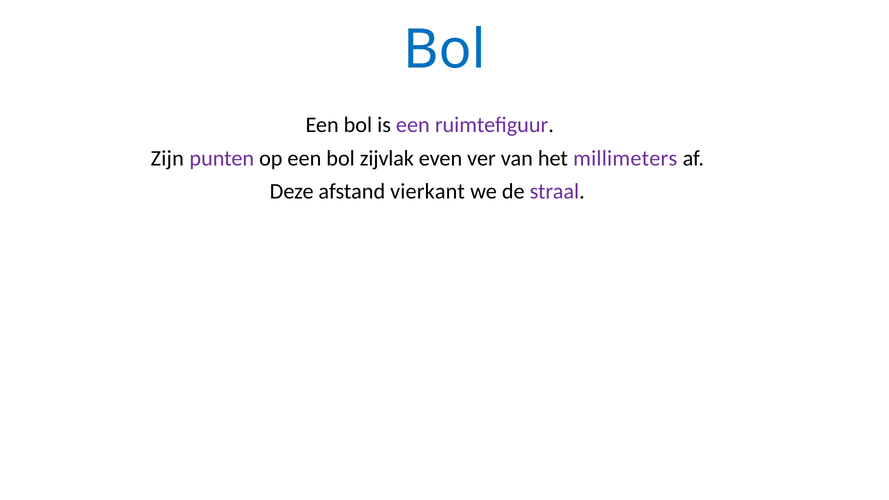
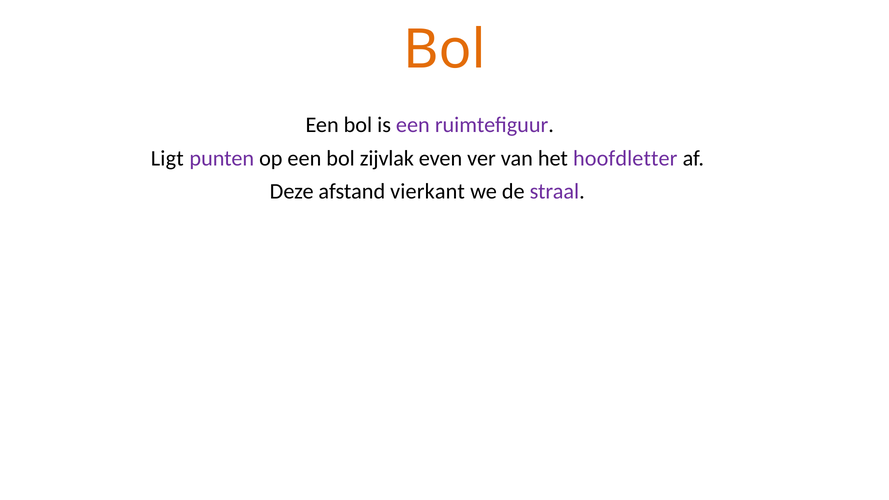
Bol at (444, 50) colour: blue -> orange
Zijn: Zijn -> Ligt
millimeters: millimeters -> hoofdletter
